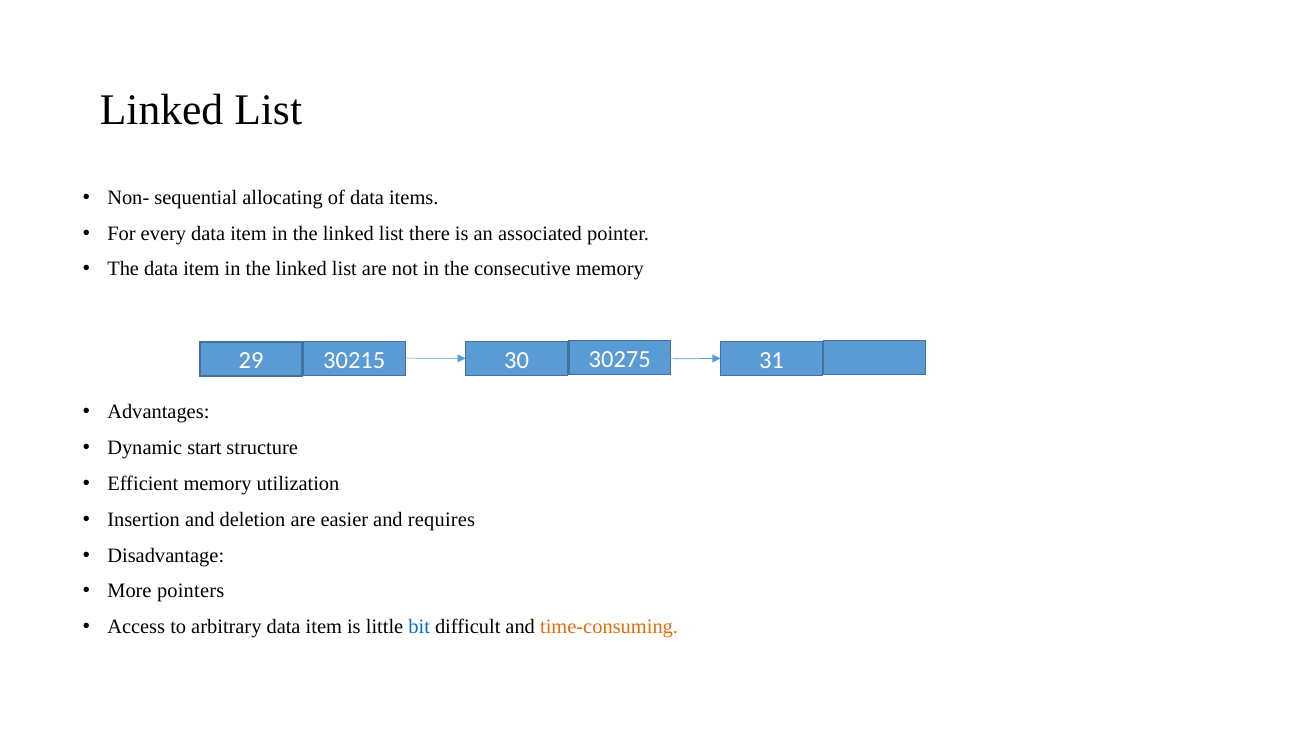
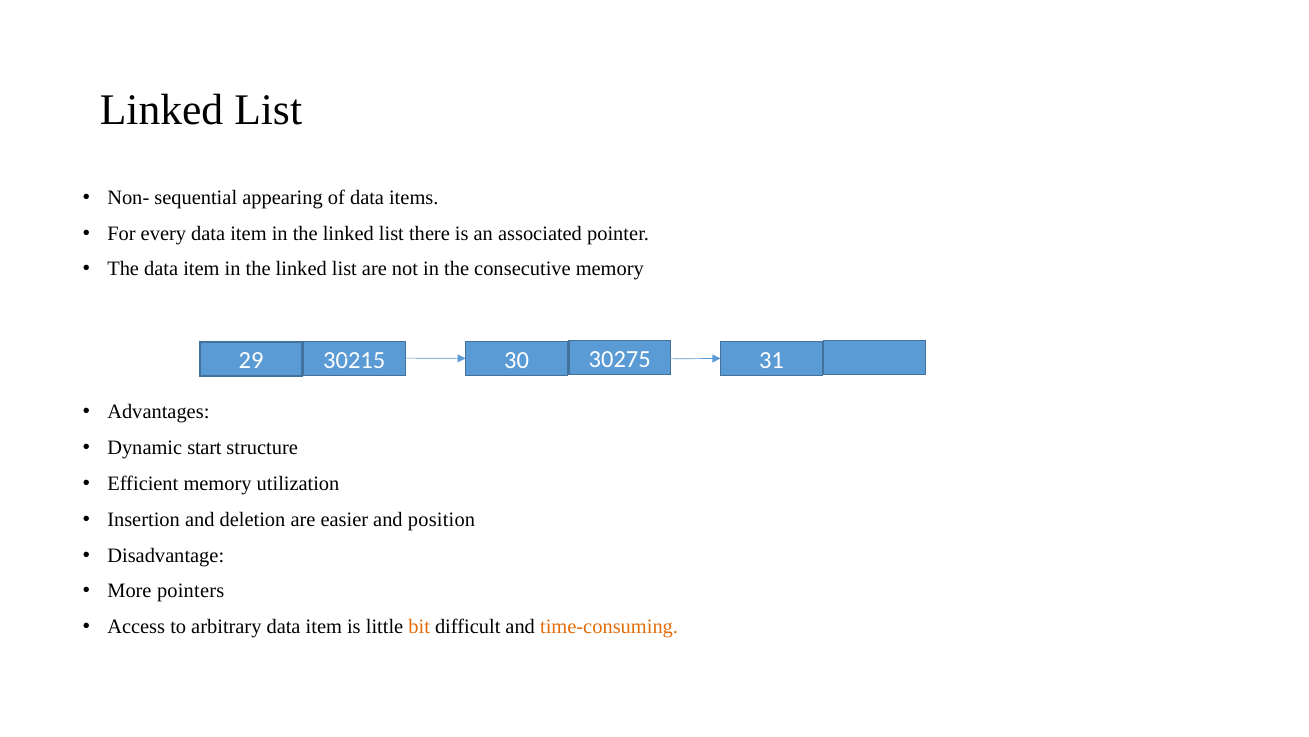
allocating: allocating -> appearing
requires: requires -> position
bit colour: blue -> orange
